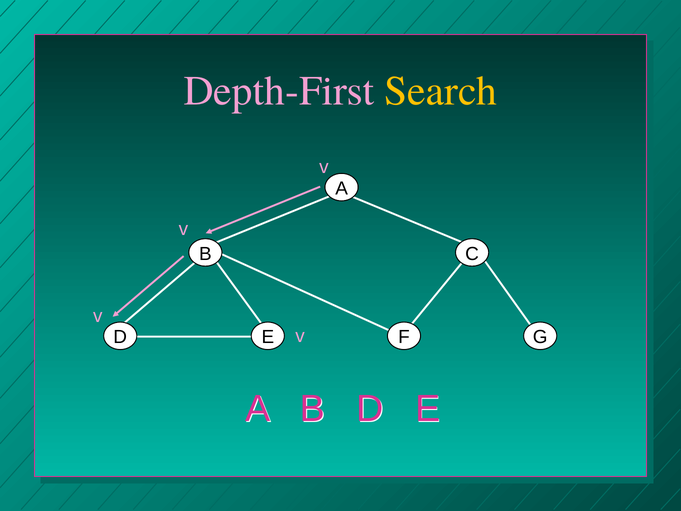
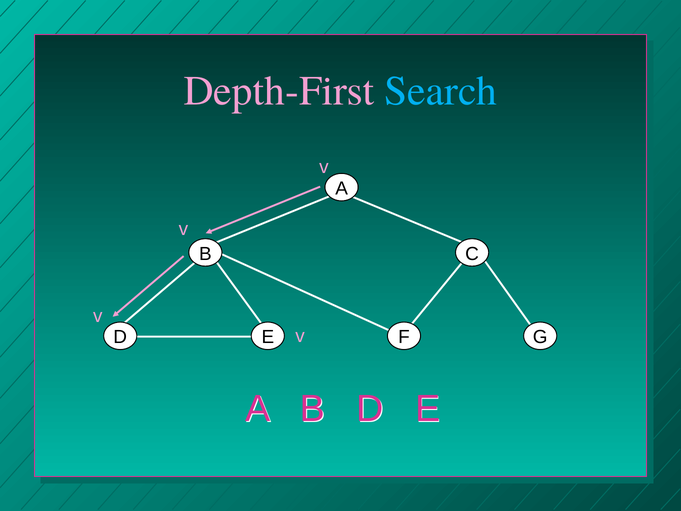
Search colour: yellow -> light blue
